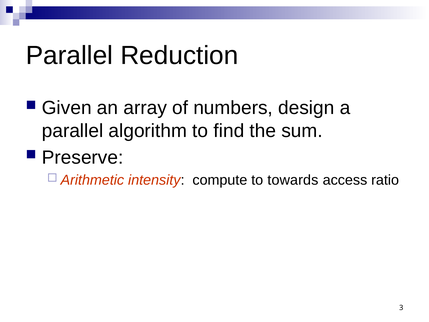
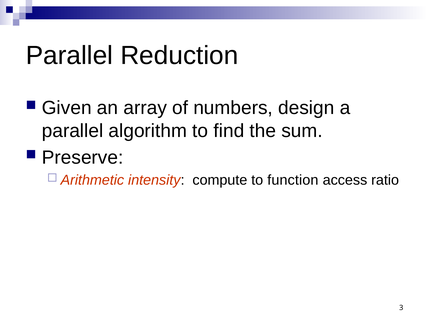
towards: towards -> function
